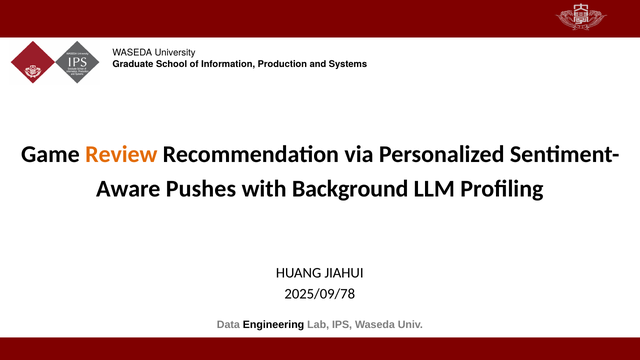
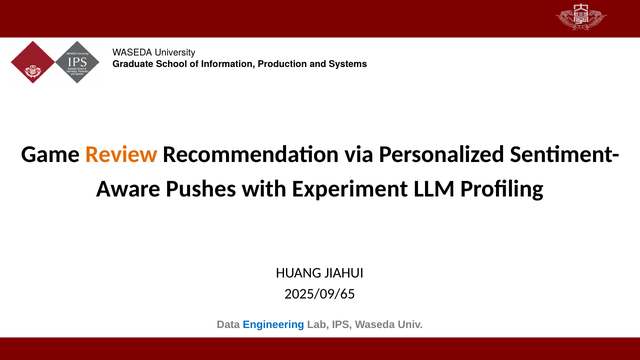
Background: Background -> Experiment
2025/09/78: 2025/09/78 -> 2025/09/65
Engineering colour: black -> blue
